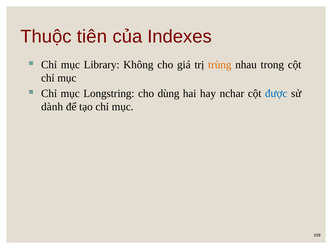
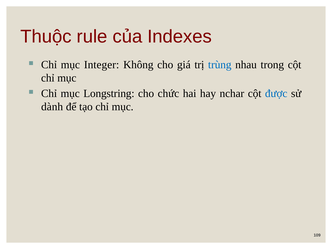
tiên: tiên -> rule
Library: Library -> Integer
trùng colour: orange -> blue
dùng: dùng -> chức
